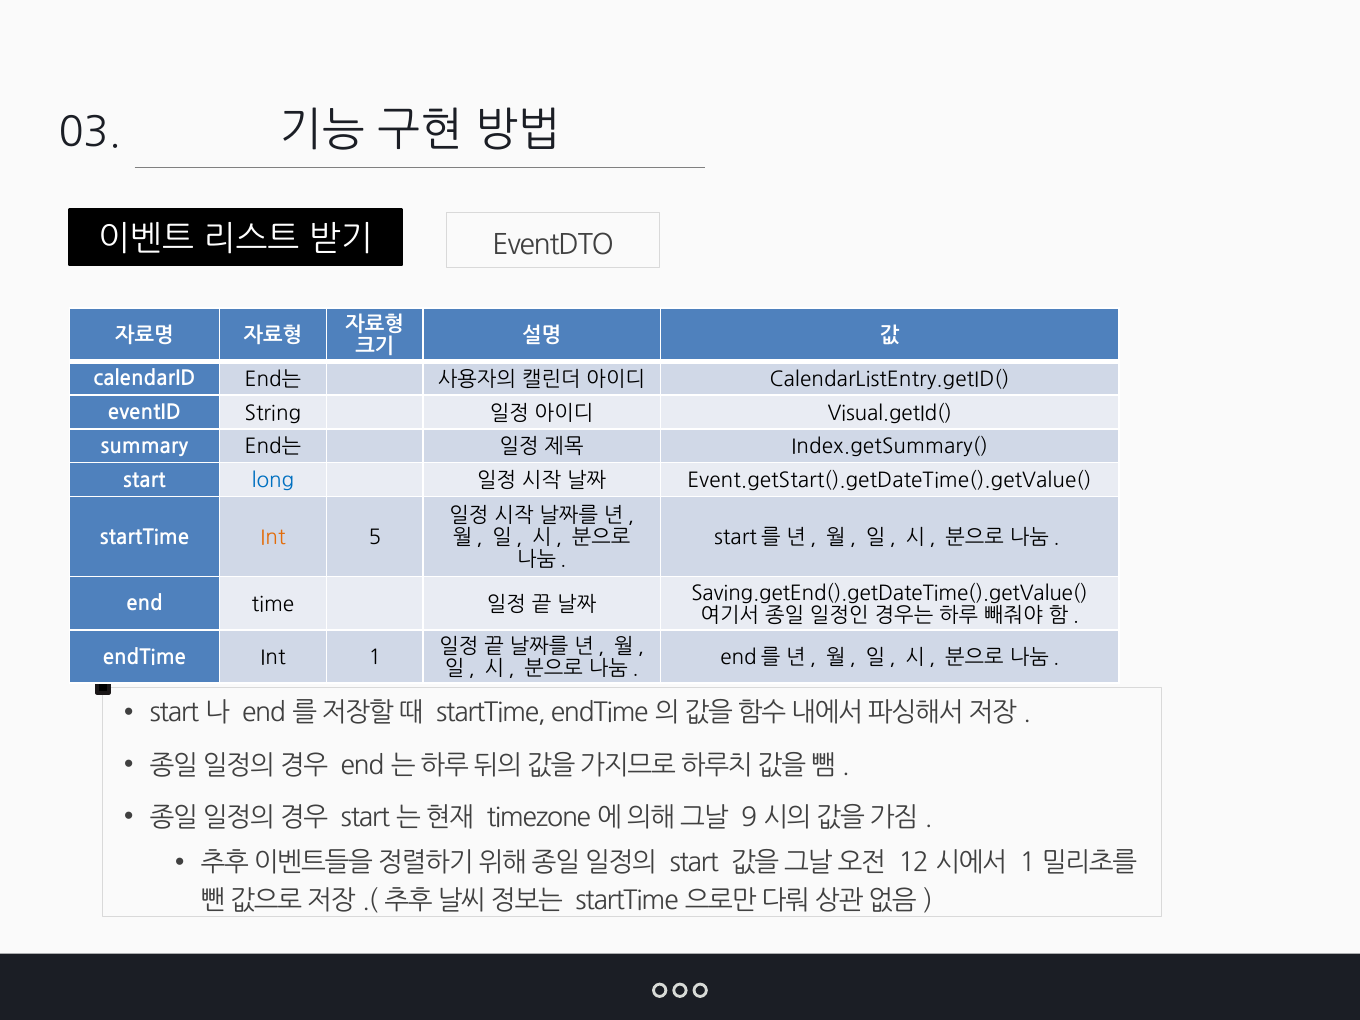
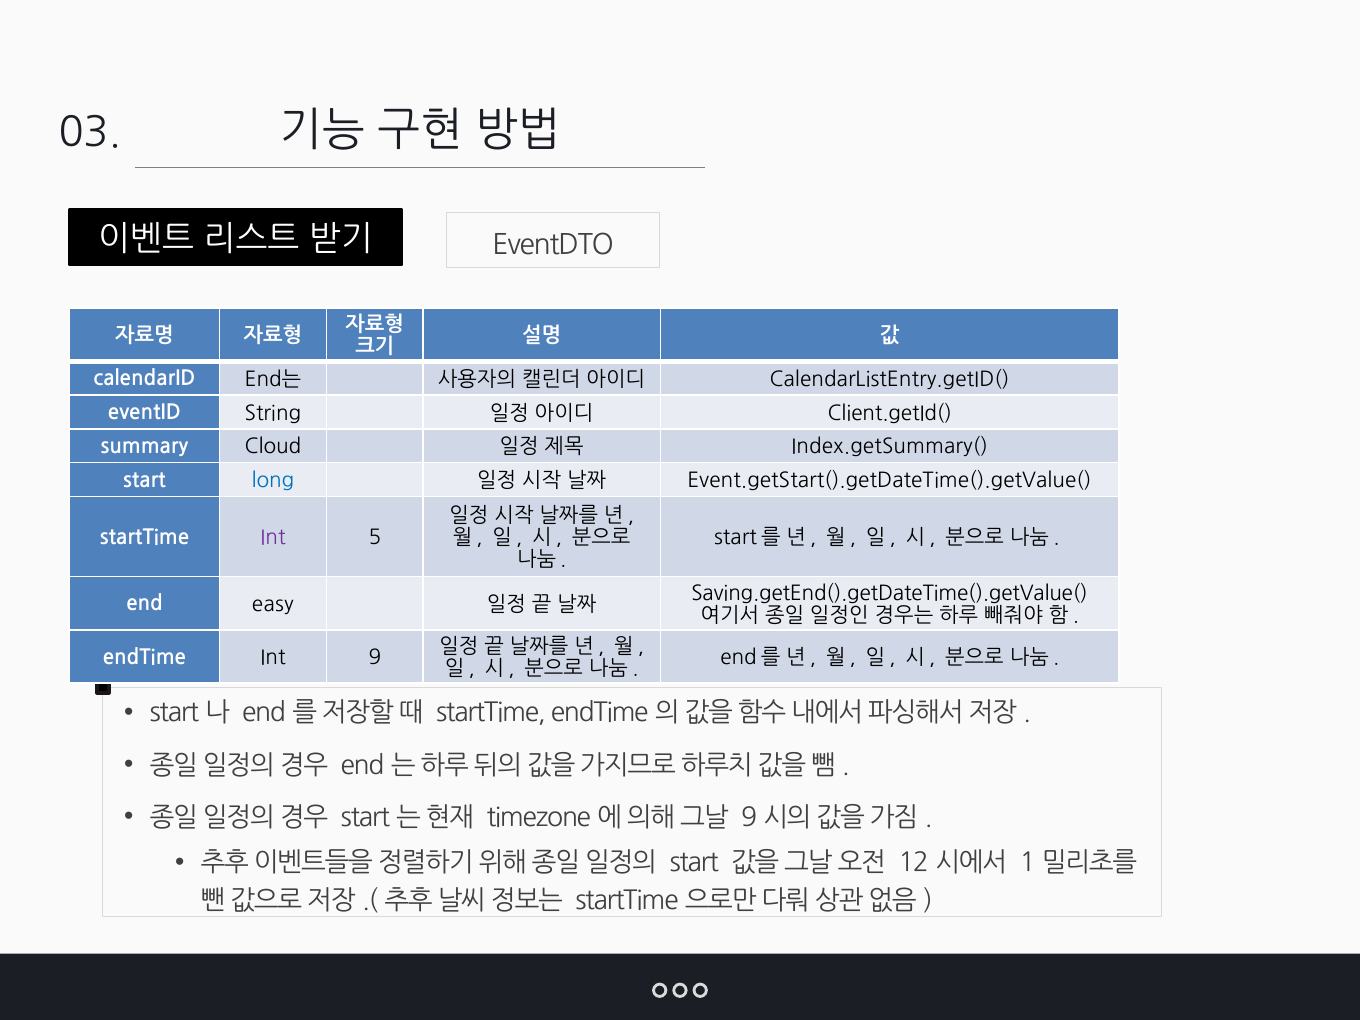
Visual.getId(: Visual.getId( -> Client.getId(
summary End는: End는 -> Cloud
Int at (273, 538) colour: orange -> purple
time: time -> easy
1: 1 -> 9
